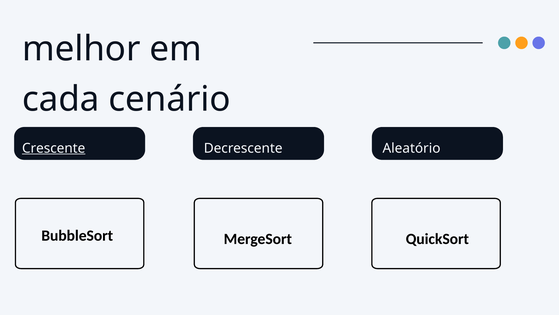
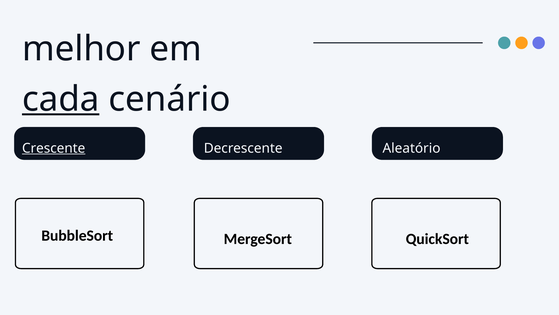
cada underline: none -> present
